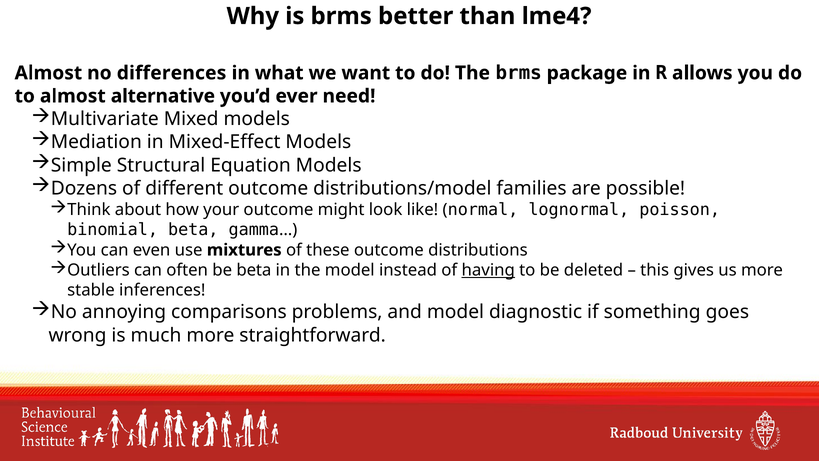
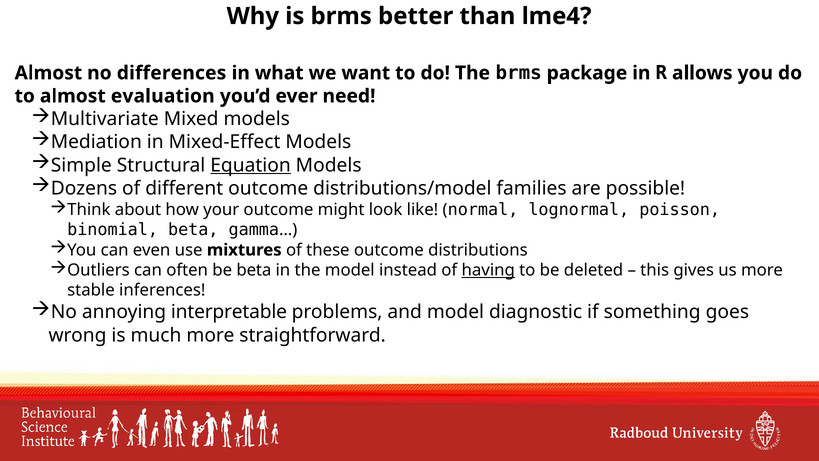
alternative: alternative -> evaluation
Equation underline: none -> present
comparisons: comparisons -> interpretable
